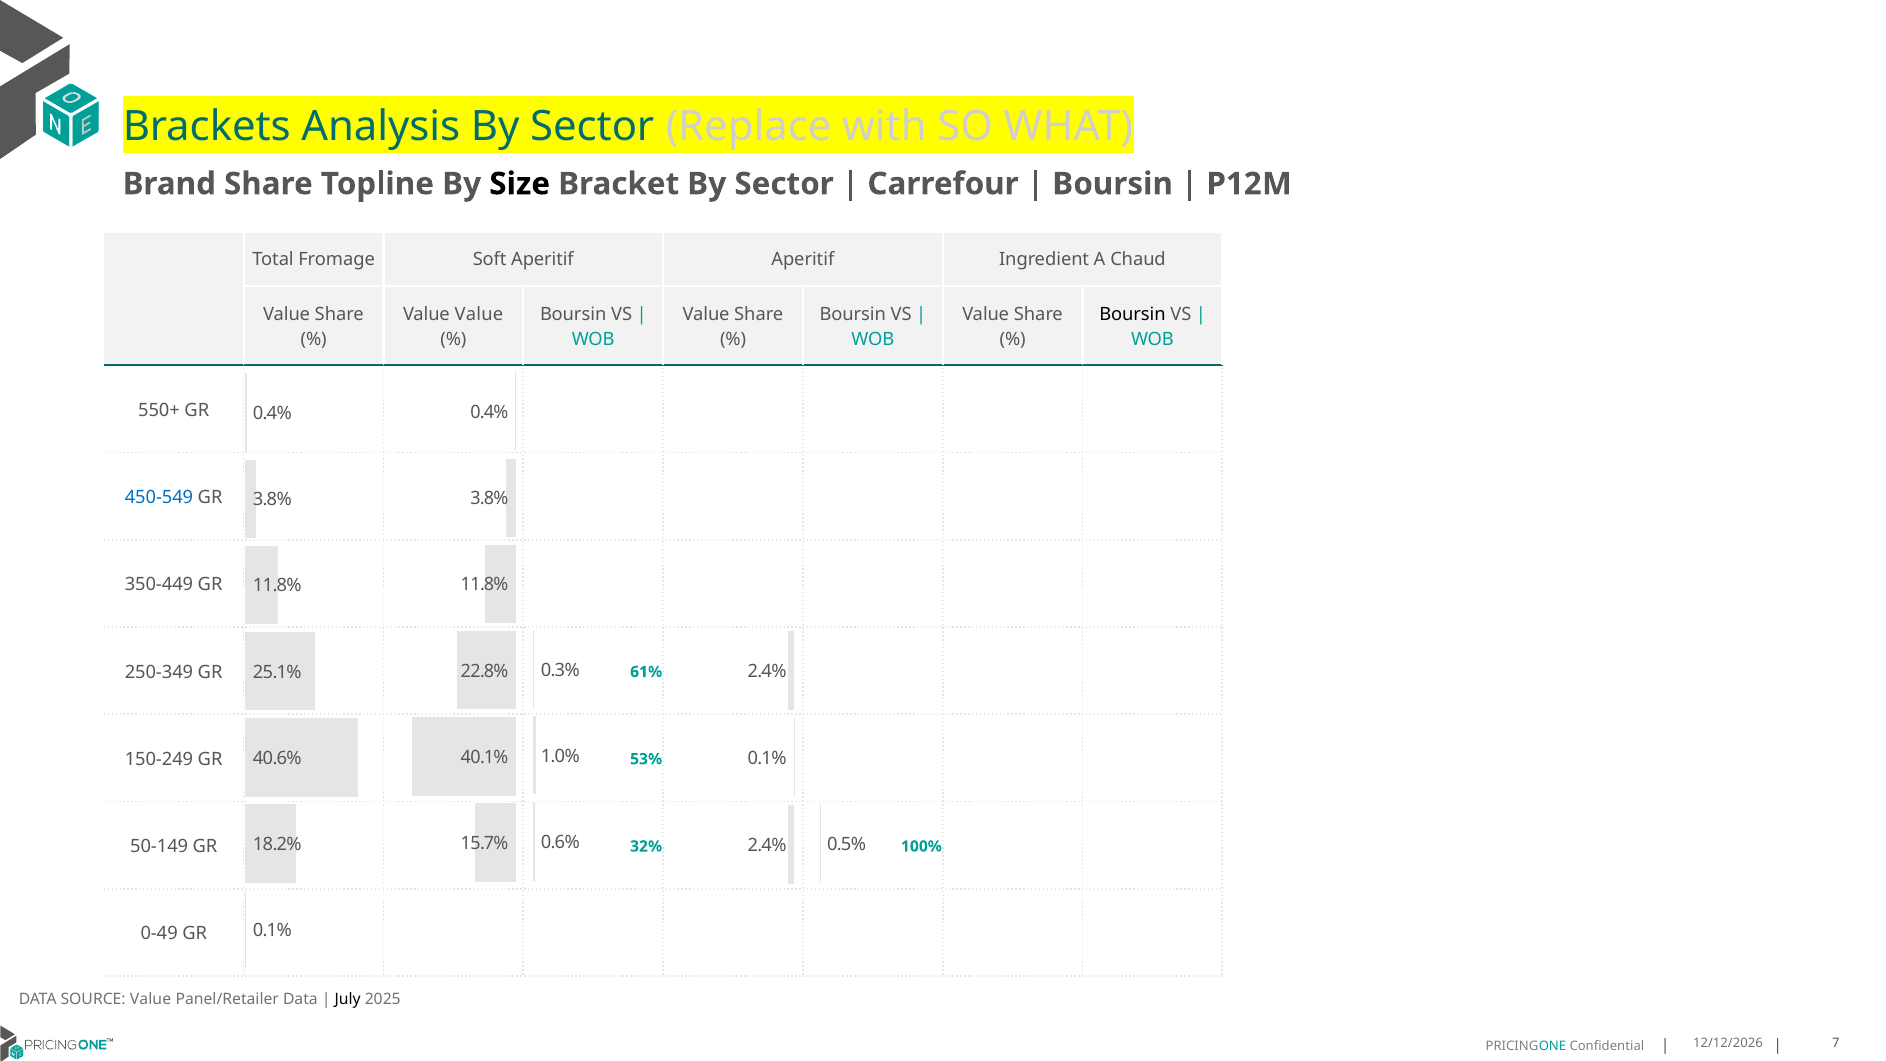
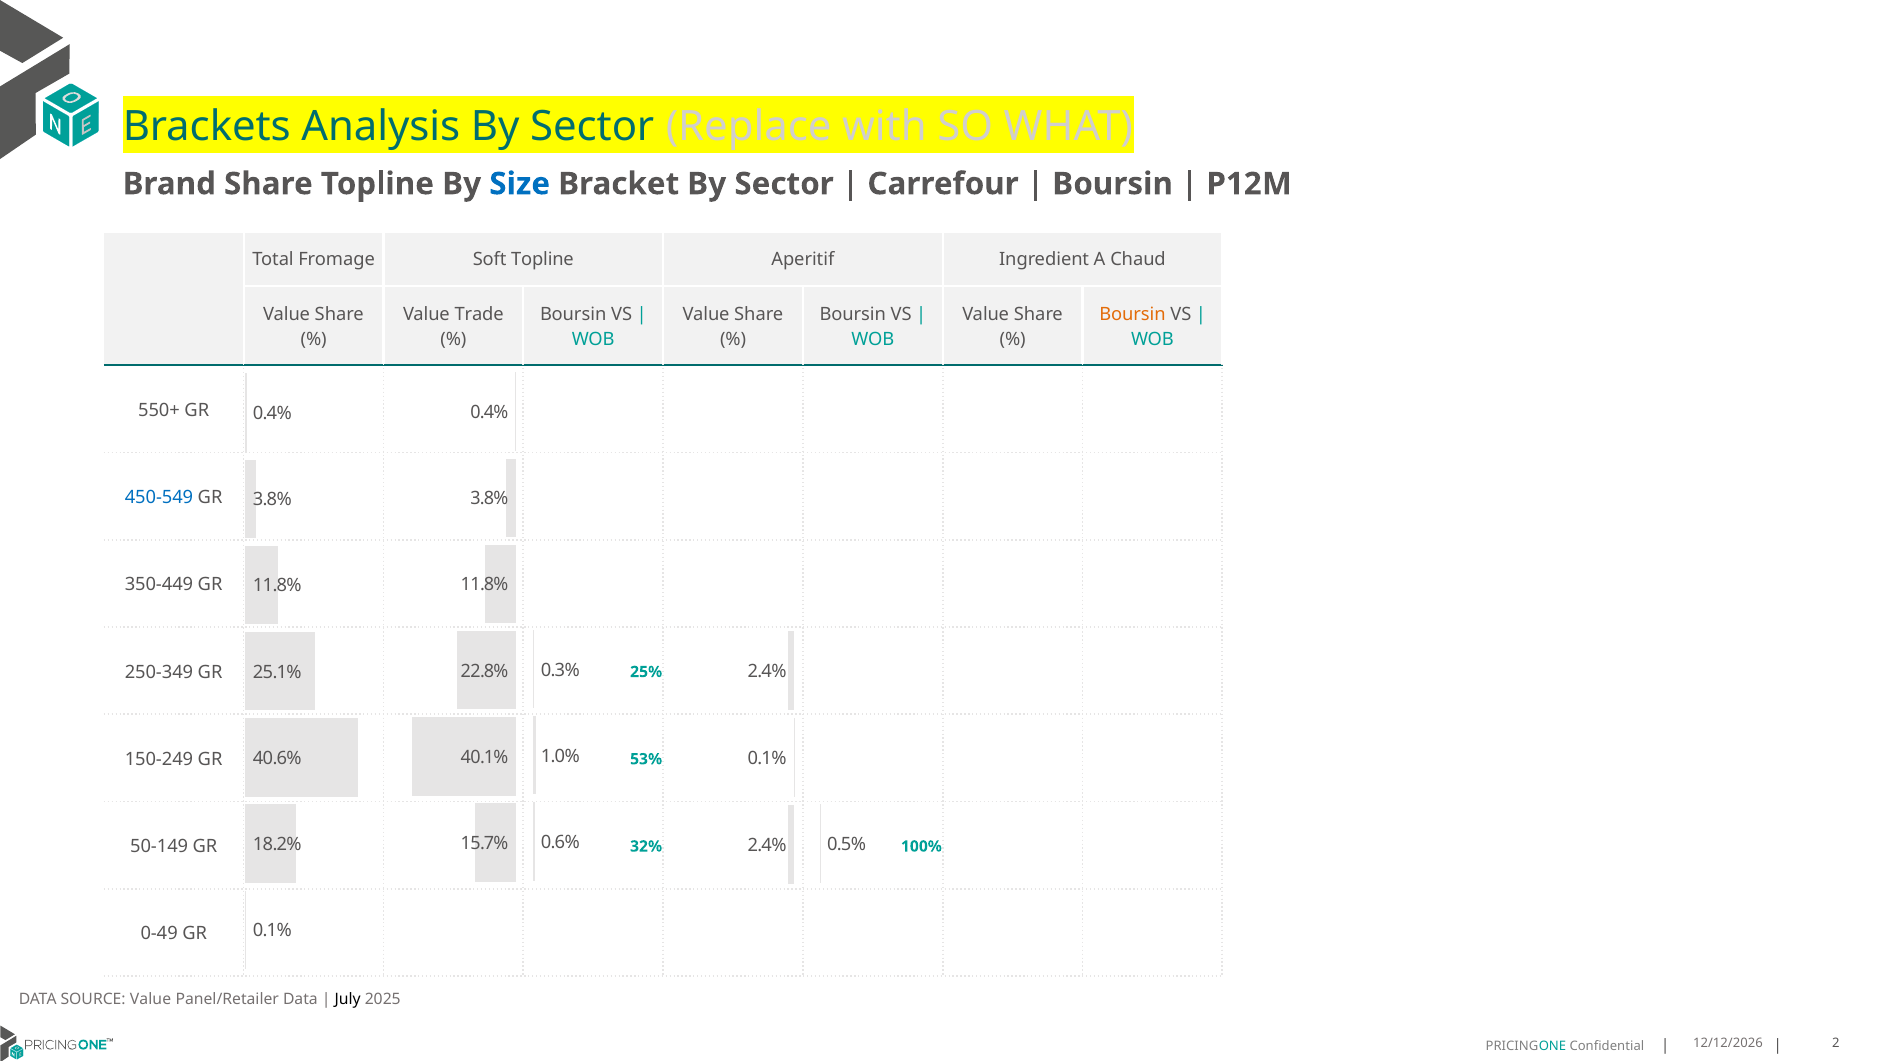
Size colour: black -> blue
Soft Aperitif: Aperitif -> Topline
Value Value: Value -> Trade
Boursin at (1133, 314) colour: black -> orange
61%: 61% -> 25%
7: 7 -> 2
